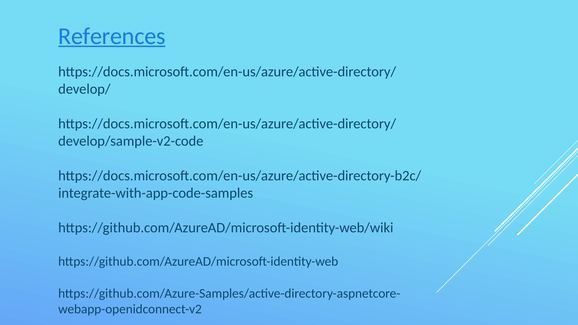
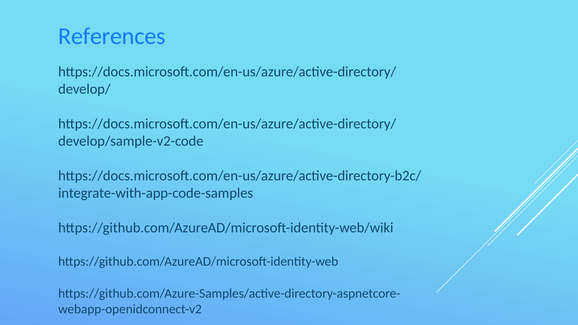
References underline: present -> none
